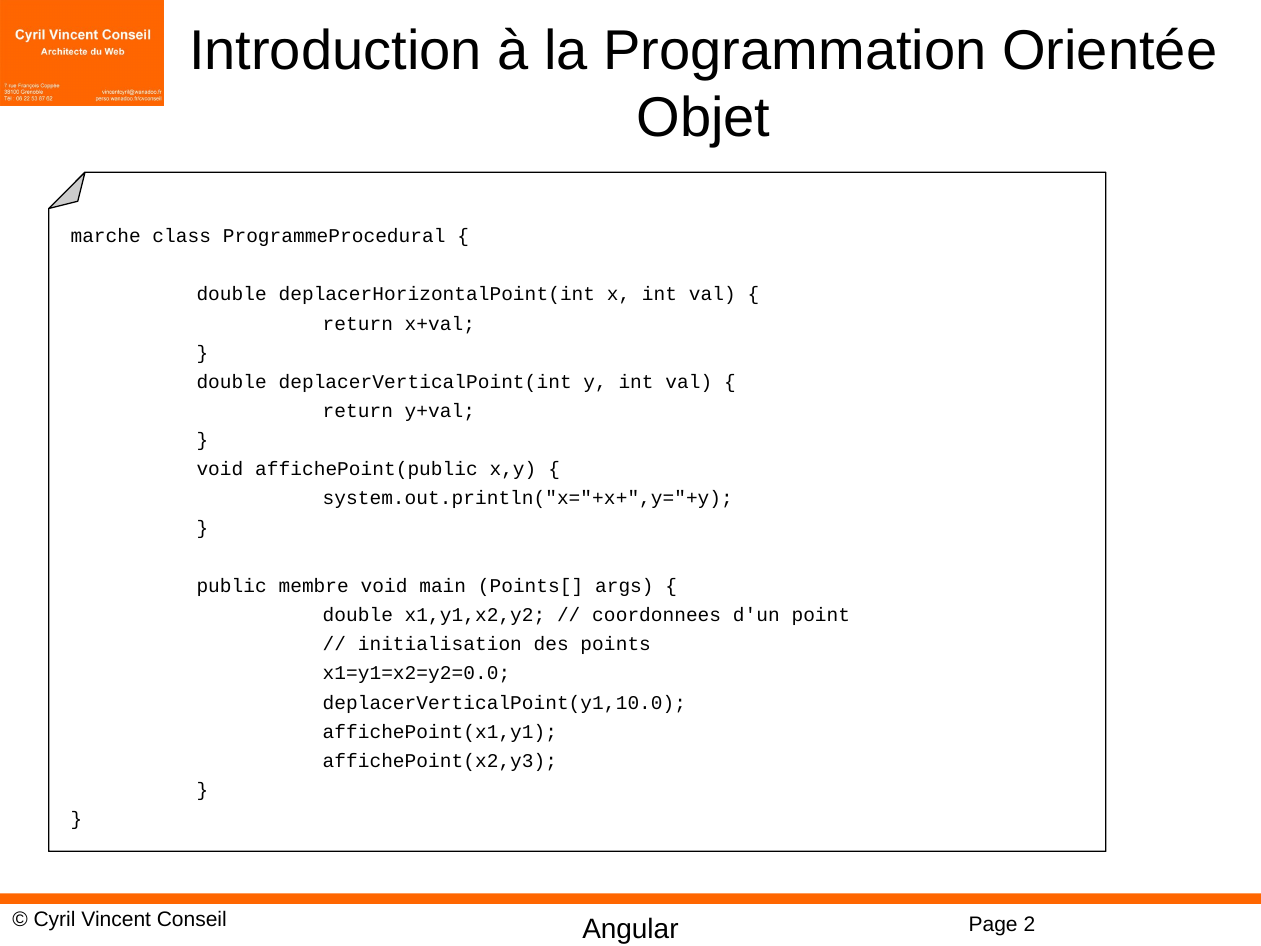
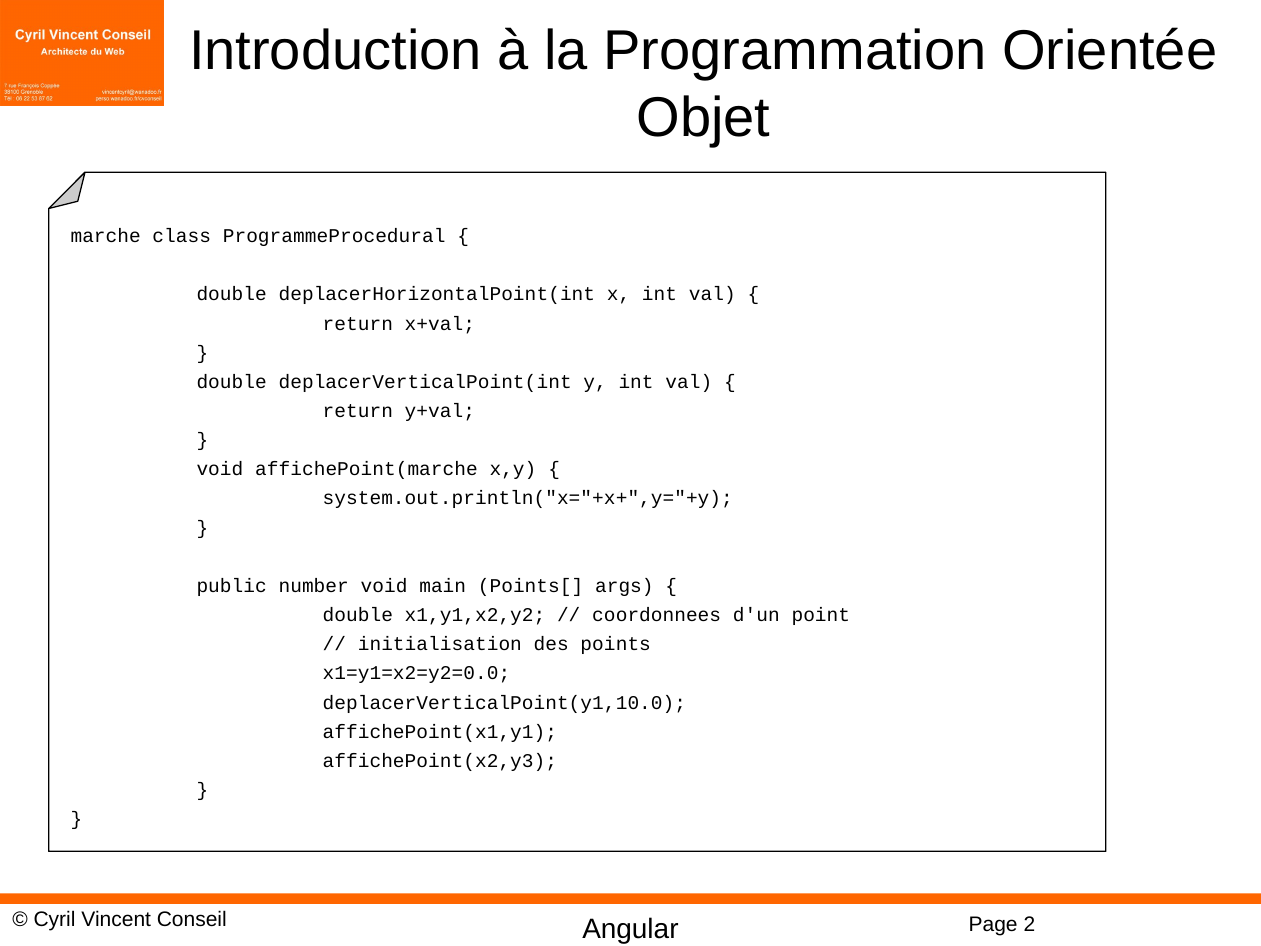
affichePoint(public: affichePoint(public -> affichePoint(marche
membre: membre -> number
